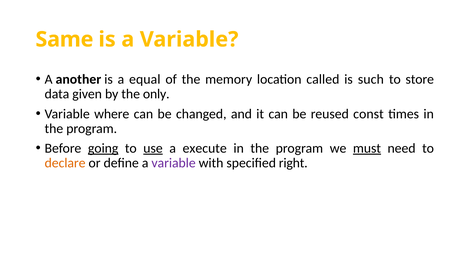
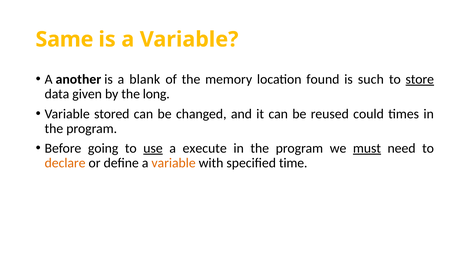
equal: equal -> blank
called: called -> found
store underline: none -> present
only: only -> long
where: where -> stored
const: const -> could
going underline: present -> none
variable at (174, 163) colour: purple -> orange
right: right -> time
